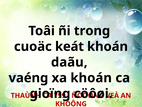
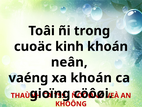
keát: keát -> kinh
daãu: daãu -> neân
